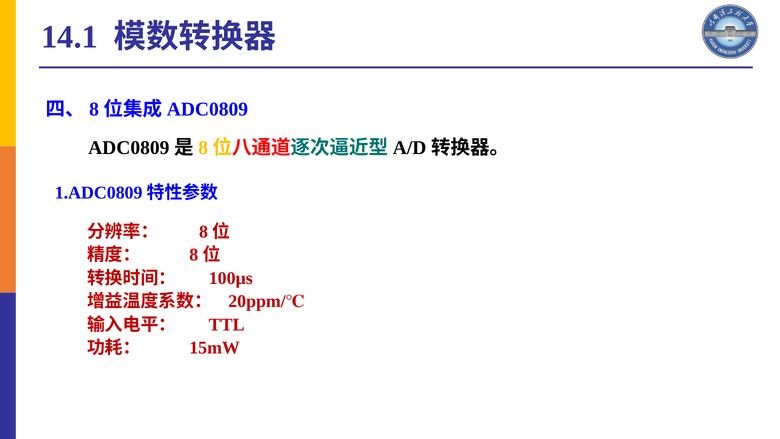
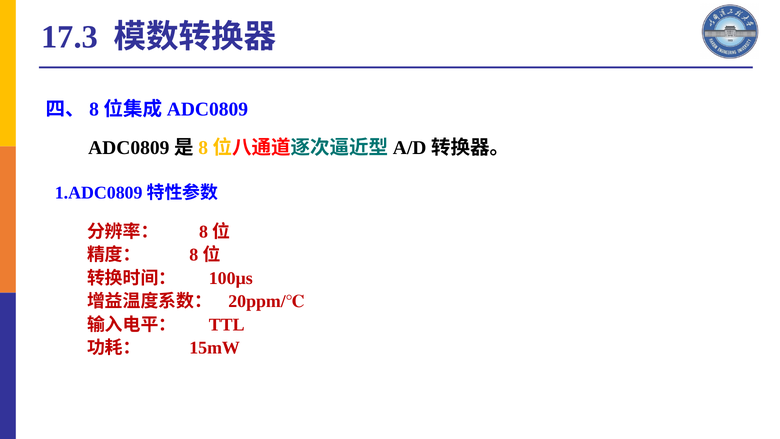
14.1: 14.1 -> 17.3
